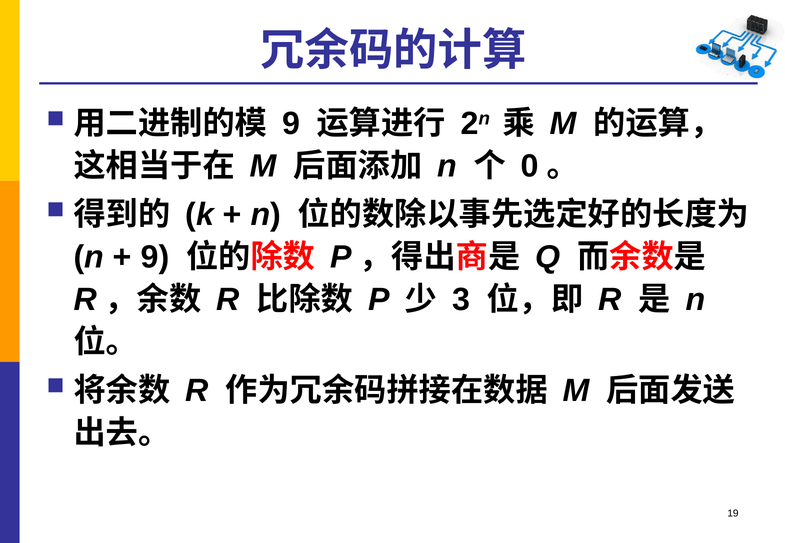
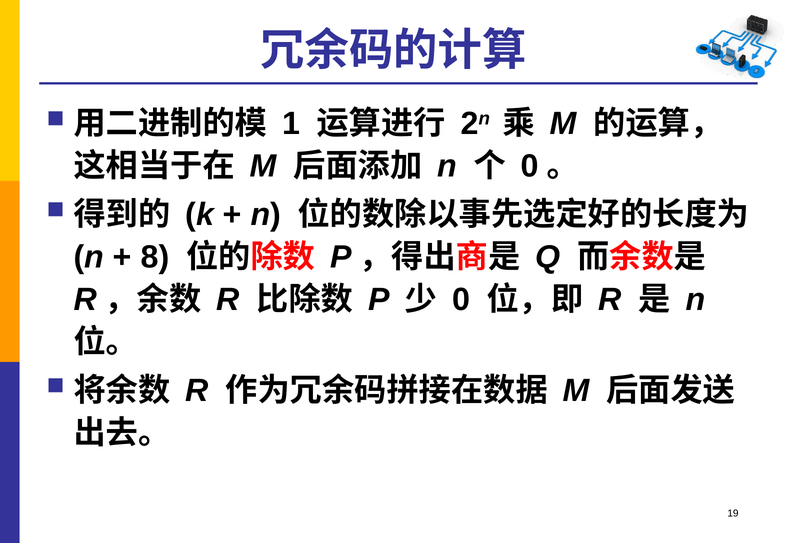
9 at (291, 124): 9 -> 1
9 at (155, 257): 9 -> 8
3 at (461, 300): 3 -> 0
